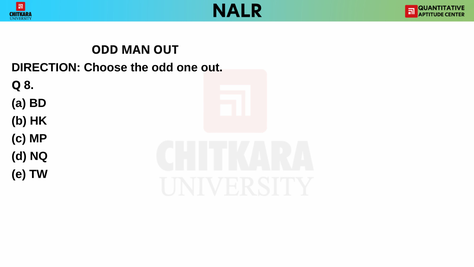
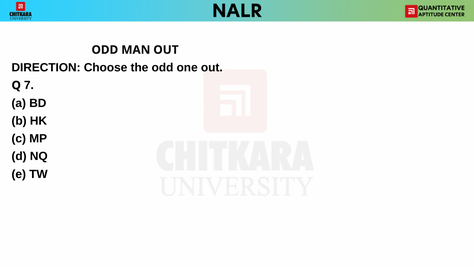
8: 8 -> 7
